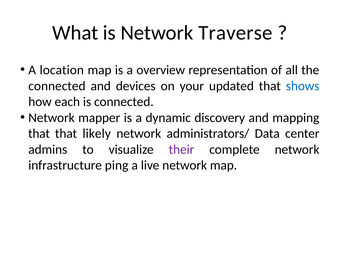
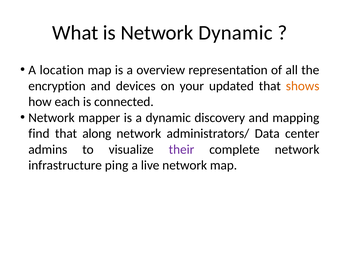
Network Traverse: Traverse -> Dynamic
connected at (57, 86): connected -> encryption
shows colour: blue -> orange
that at (39, 134): that -> find
likely: likely -> along
